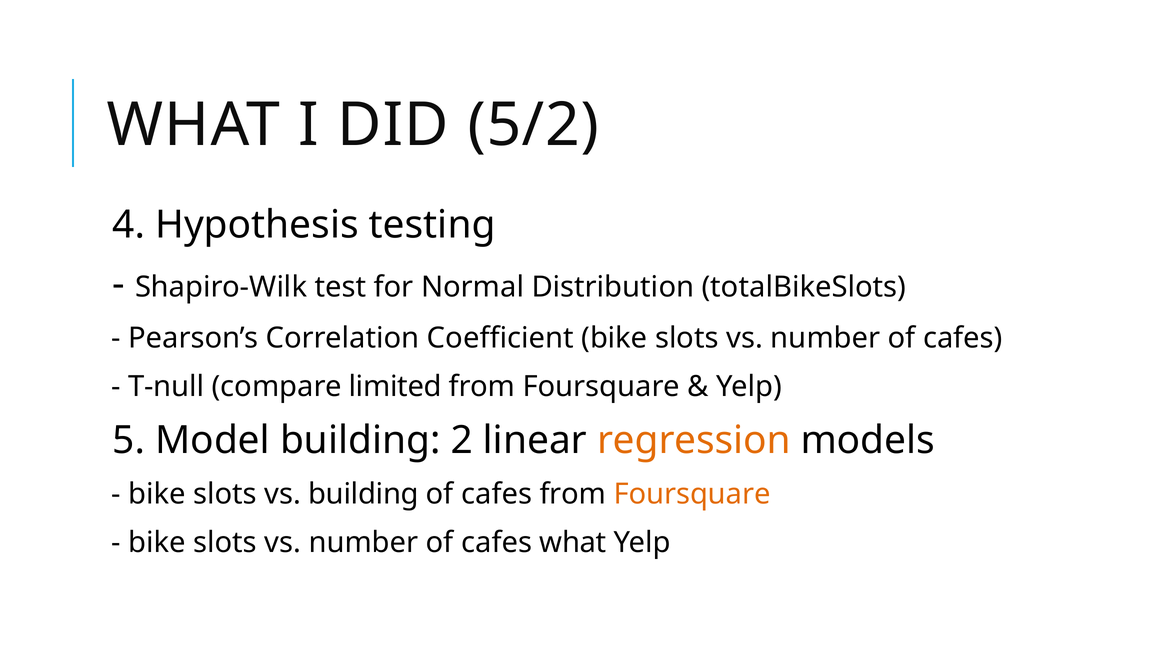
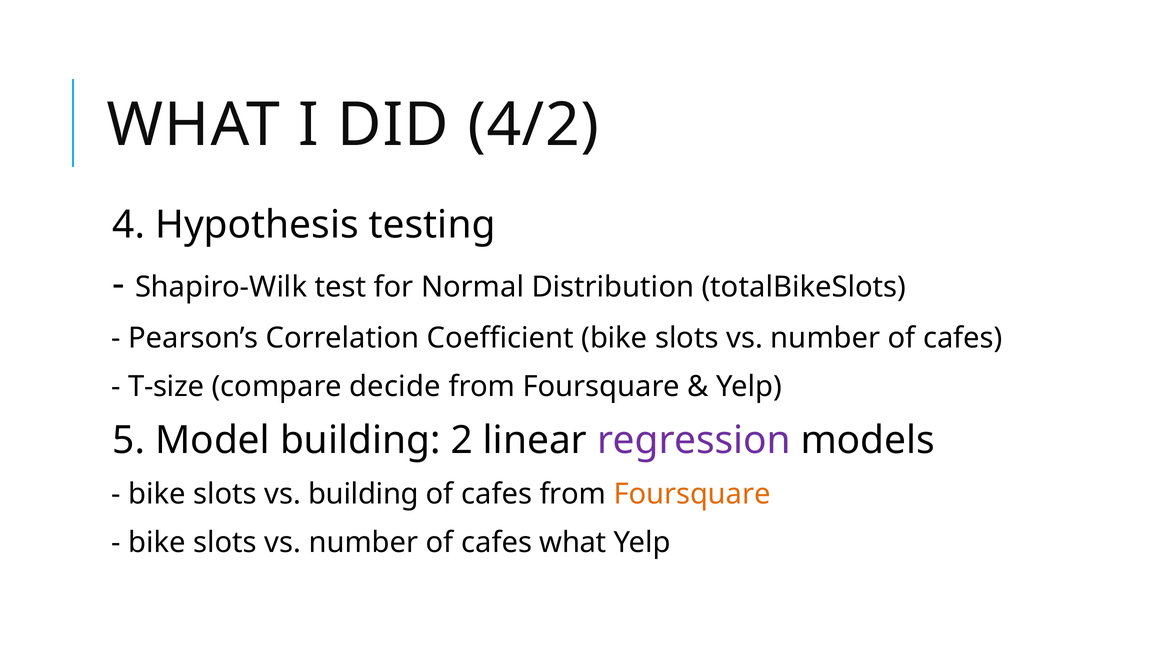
5/2: 5/2 -> 4/2
T-null: T-null -> T-size
limited: limited -> decide
regression colour: orange -> purple
